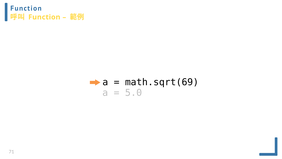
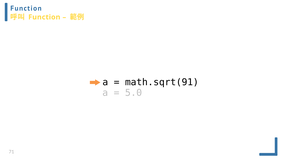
math.sqrt(69: math.sqrt(69 -> math.sqrt(91
